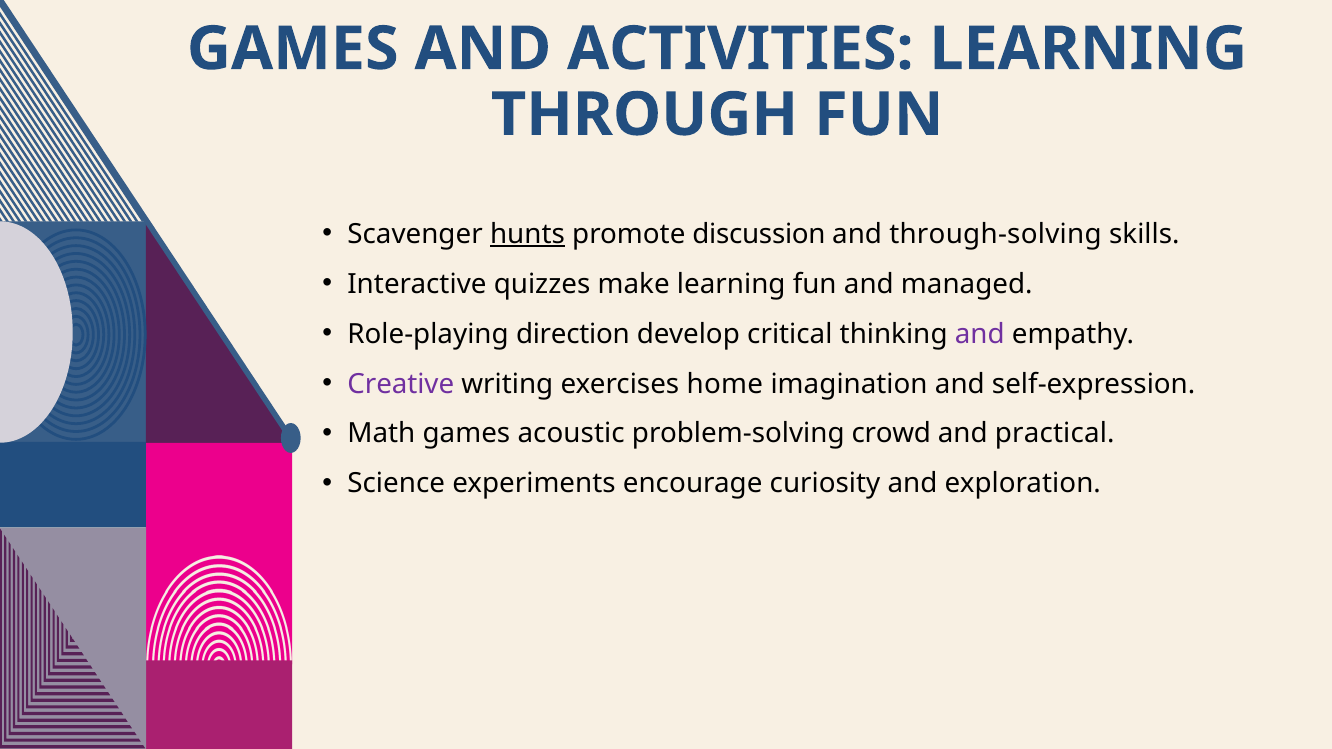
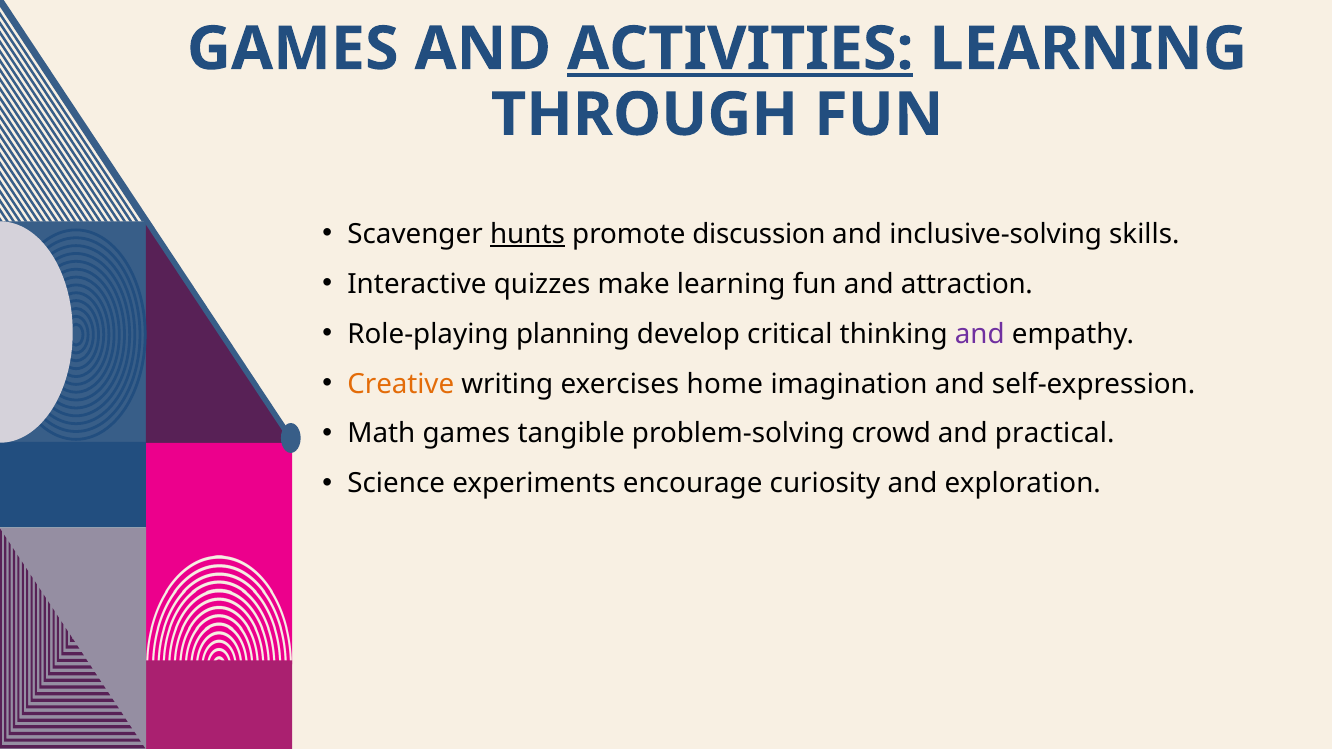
ACTIVITIES underline: none -> present
through-solving: through-solving -> inclusive-solving
managed: managed -> attraction
direction: direction -> planning
Creative colour: purple -> orange
acoustic: acoustic -> tangible
